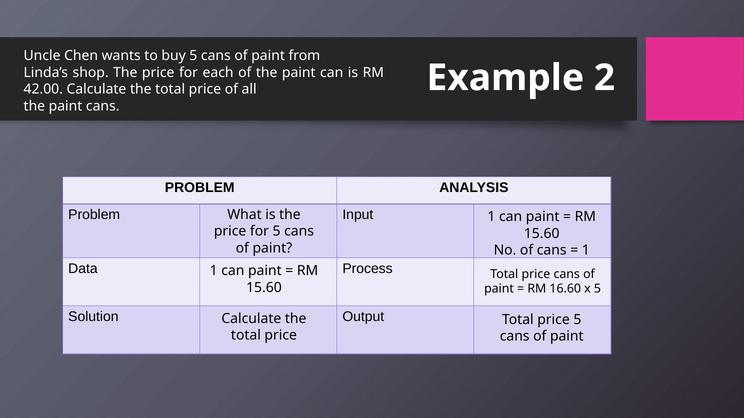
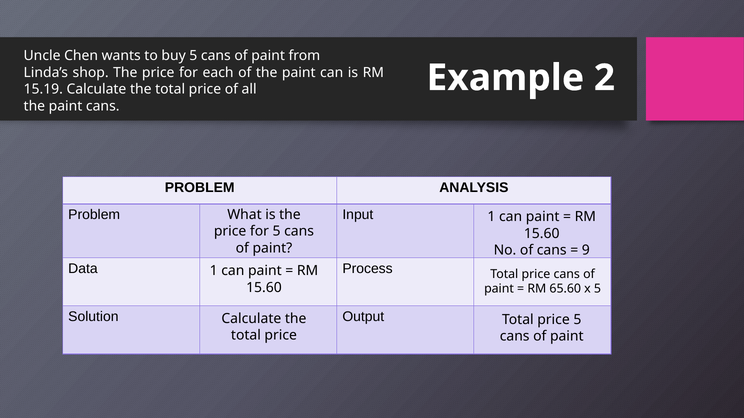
42.00: 42.00 -> 15.19
1 at (586, 250): 1 -> 9
16.60: 16.60 -> 65.60
